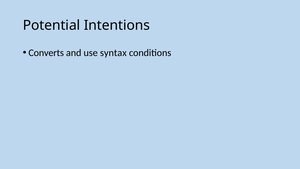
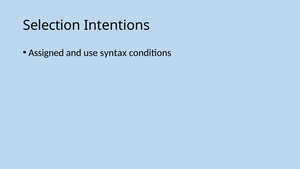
Potential: Potential -> Selection
Converts: Converts -> Assigned
